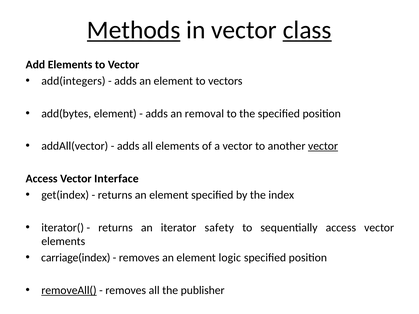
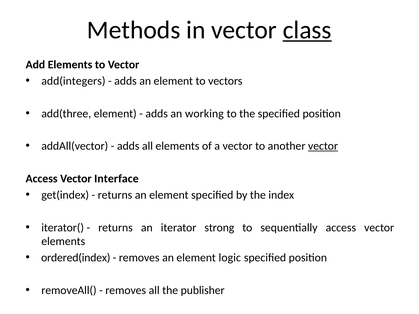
Methods underline: present -> none
add(bytes: add(bytes -> add(three
removal: removal -> working
safety: safety -> strong
carriage(index: carriage(index -> ordered(index
removeAll( underline: present -> none
